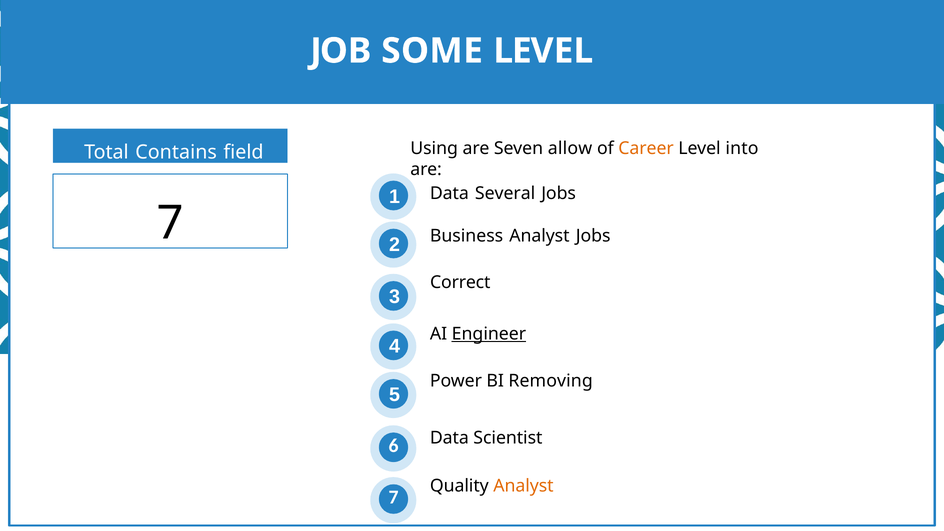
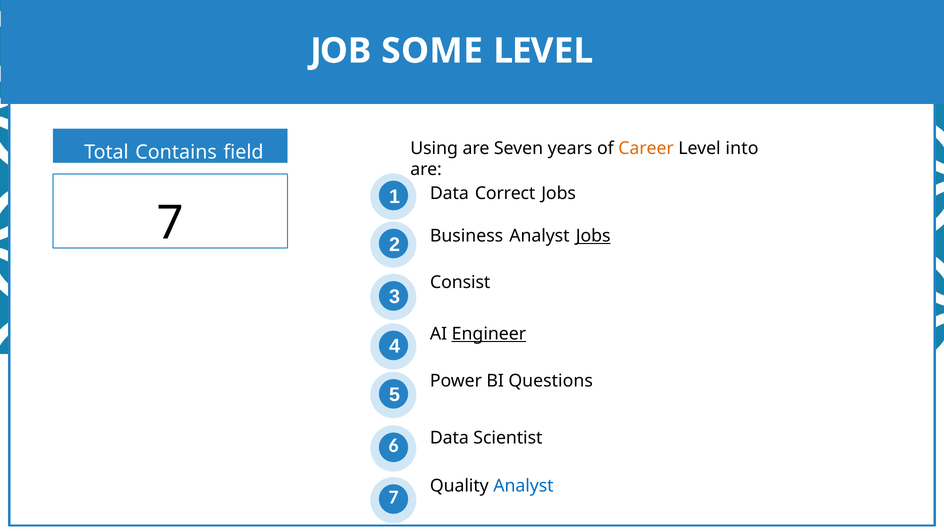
allow: allow -> years
Several: Several -> Correct
Jobs at (593, 236) underline: none -> present
Correct: Correct -> Consist
Removing: Removing -> Questions
Analyst at (523, 486) colour: orange -> blue
